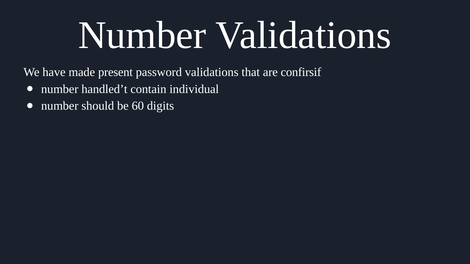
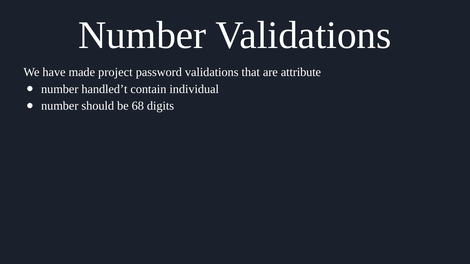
present: present -> project
confirsif: confirsif -> attribute
60: 60 -> 68
